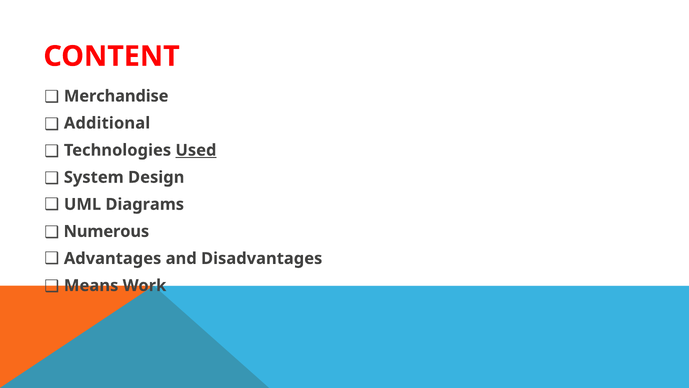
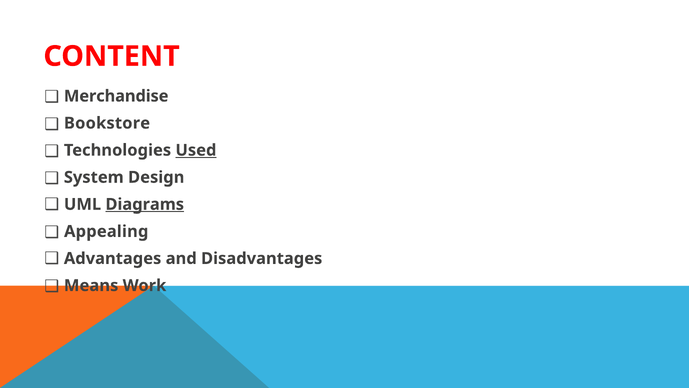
Additional: Additional -> Bookstore
Diagrams underline: none -> present
Numerous: Numerous -> Appealing
